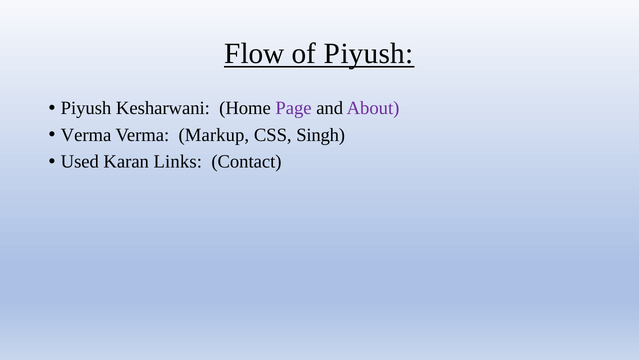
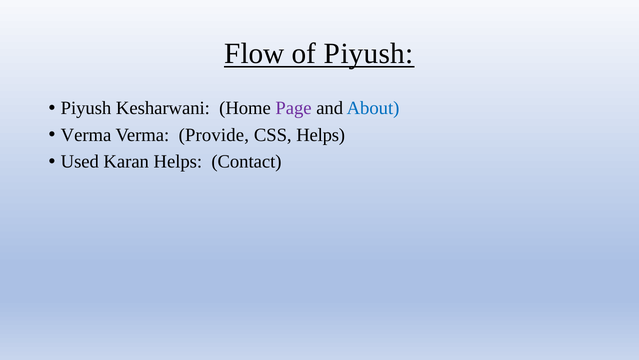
About colour: purple -> blue
Markup: Markup -> Provide
CSS Singh: Singh -> Helps
Karan Links: Links -> Helps
